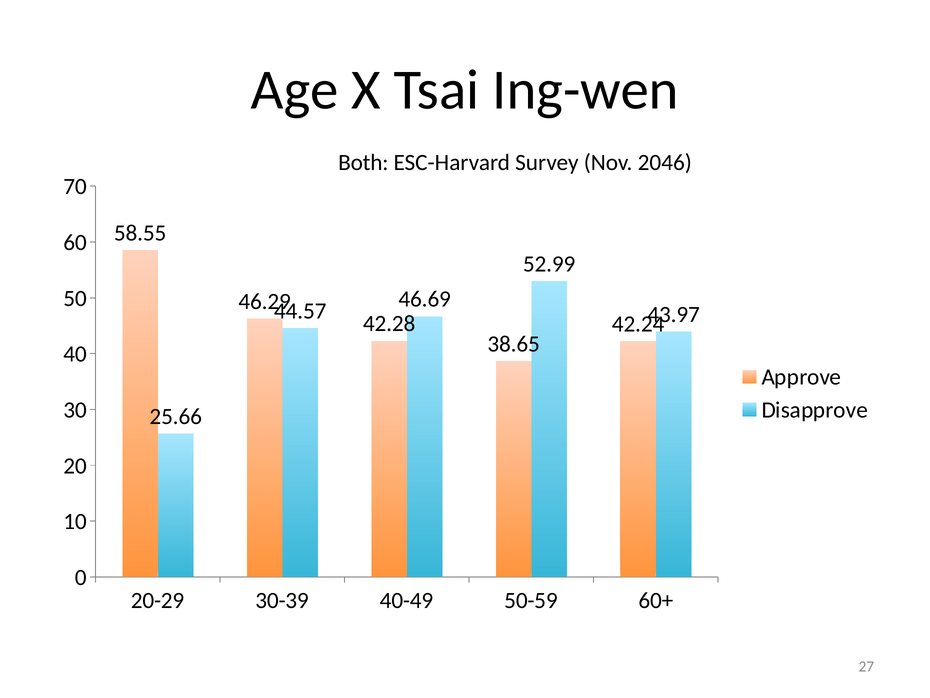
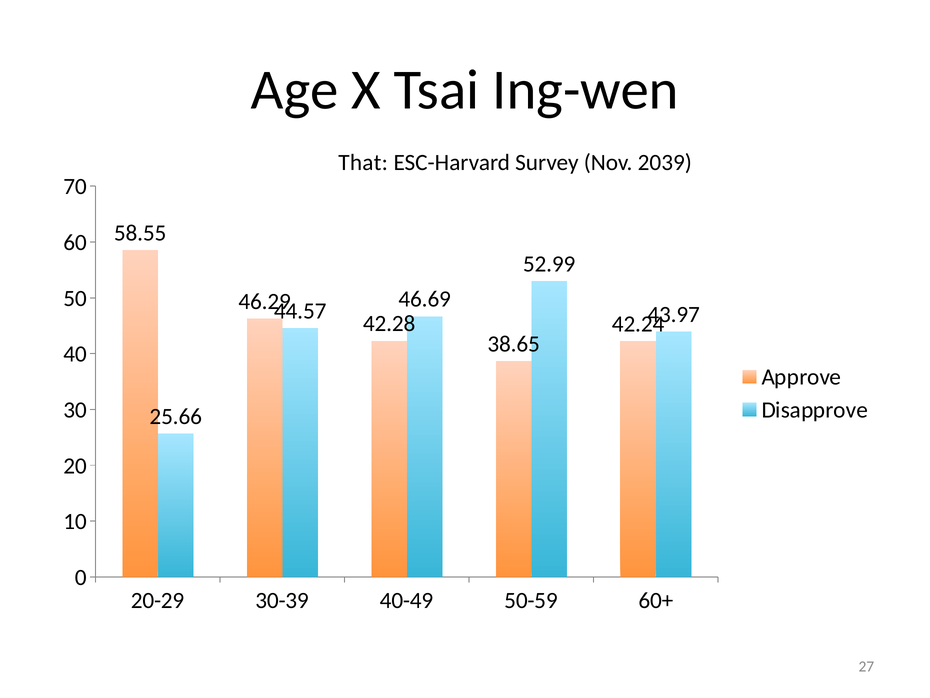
Both: Both -> That
2046: 2046 -> 2039
